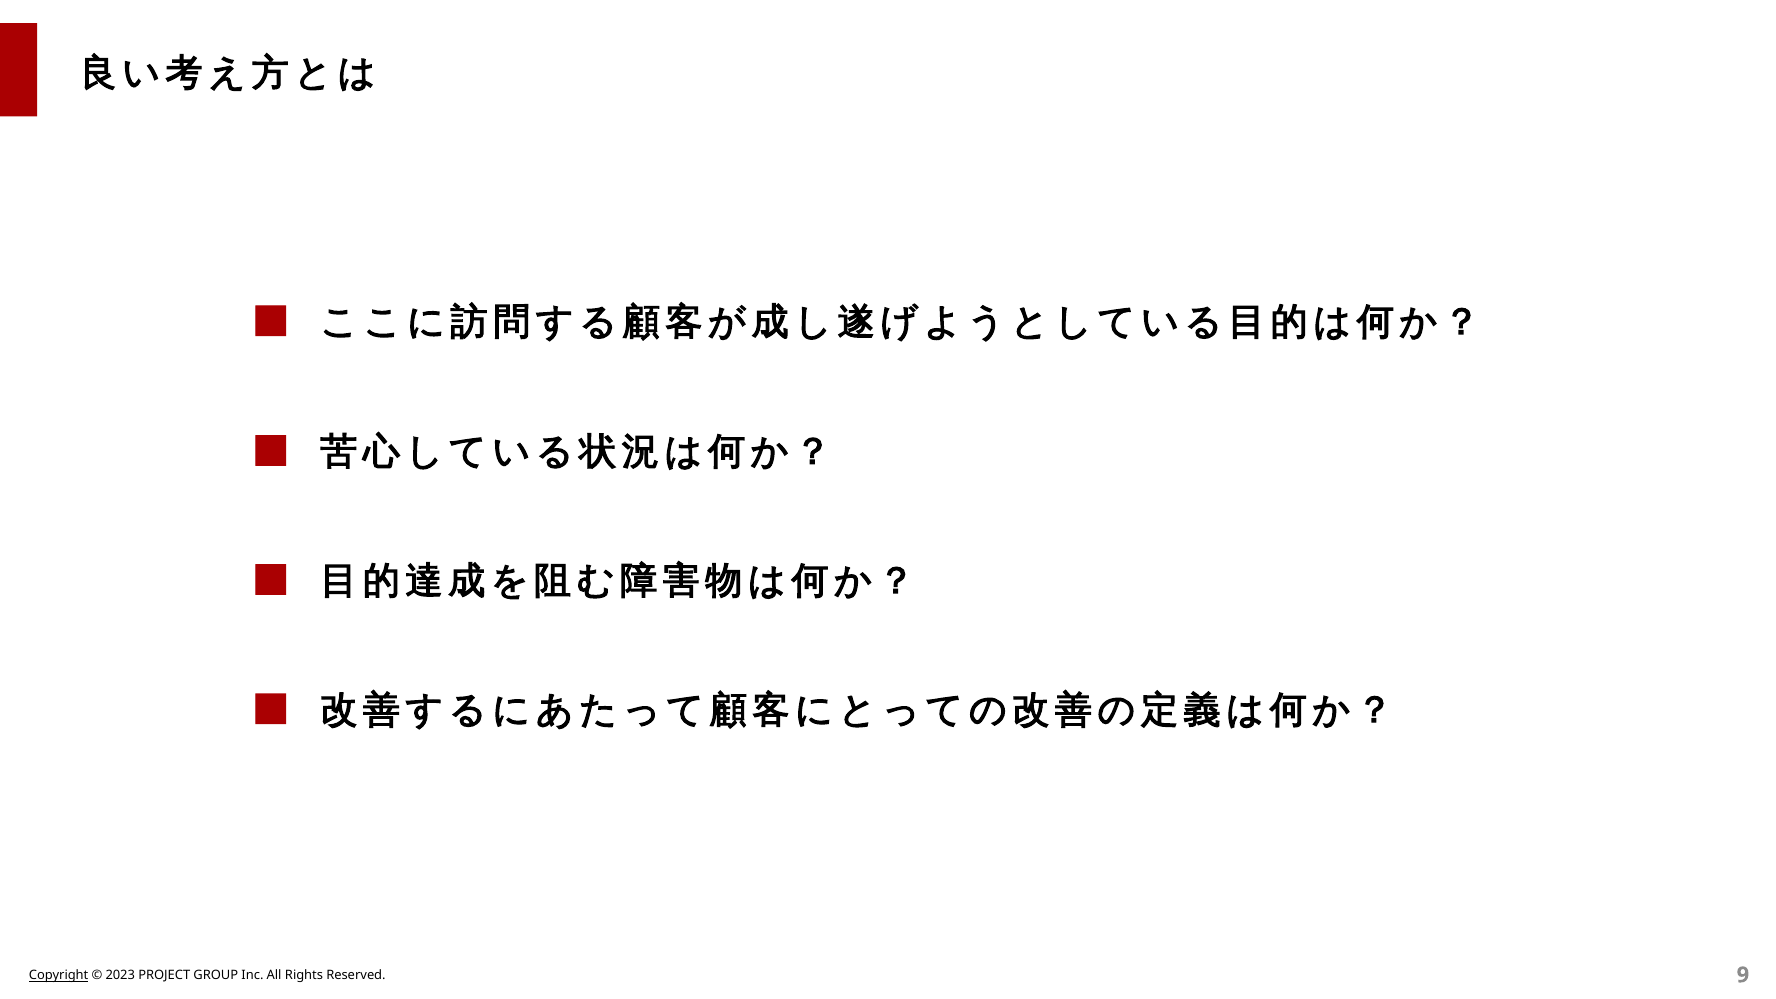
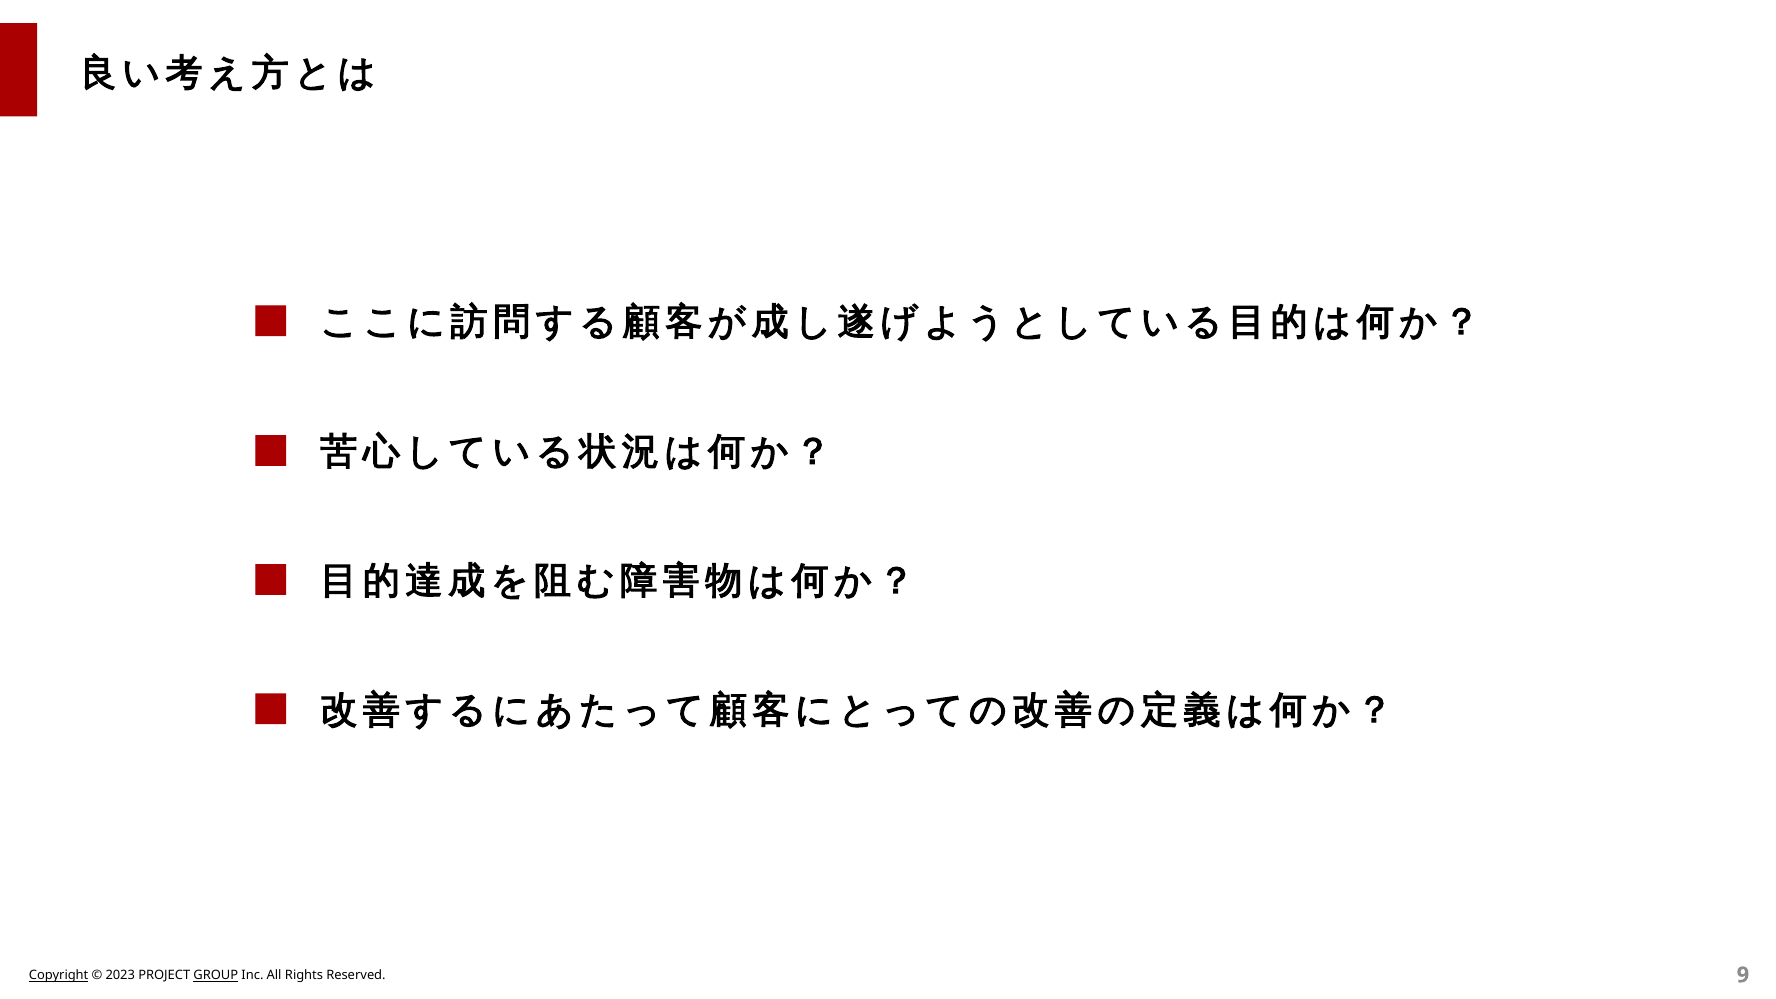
GROUP underline: none -> present
